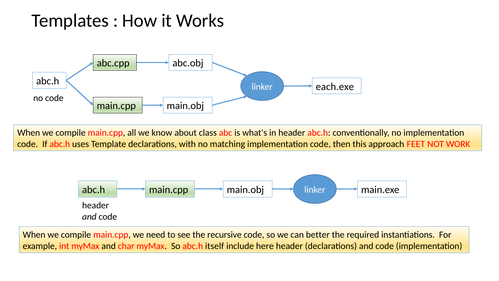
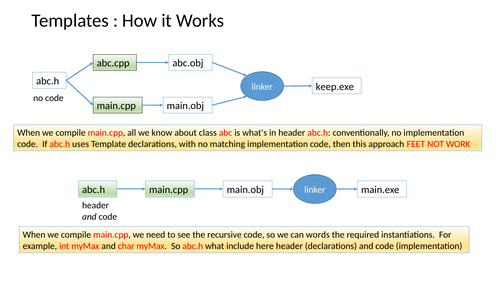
each.exe: each.exe -> keep.exe
better: better -> words
itself: itself -> what
